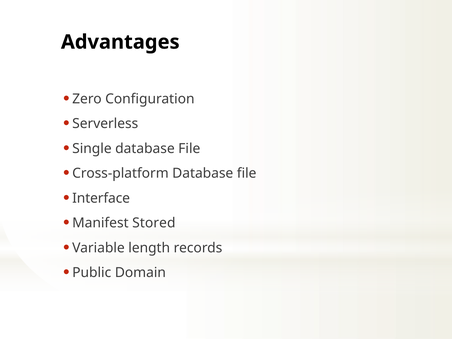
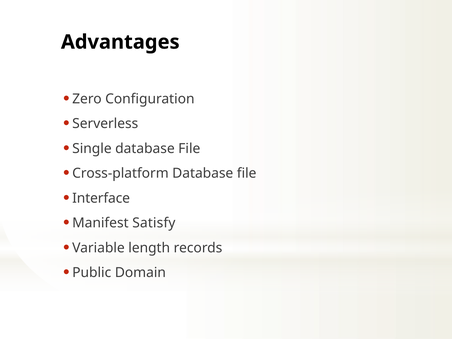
Stored: Stored -> Satisfy
